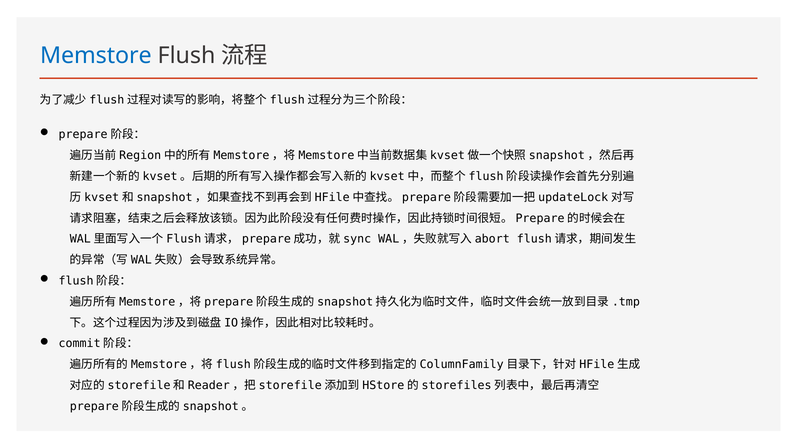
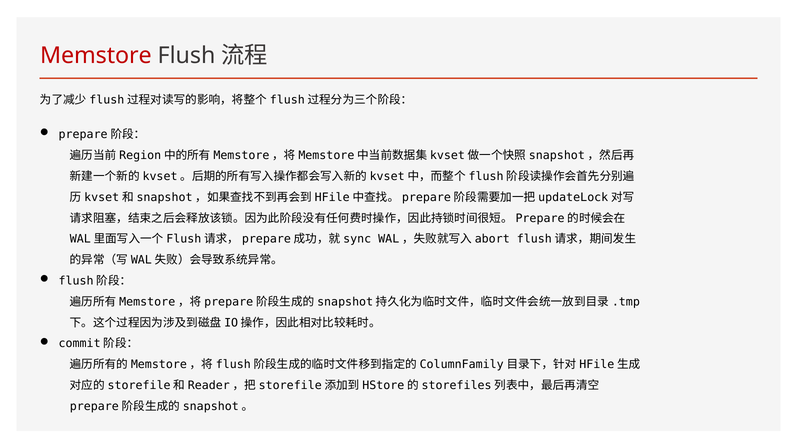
Memstore colour: blue -> red
